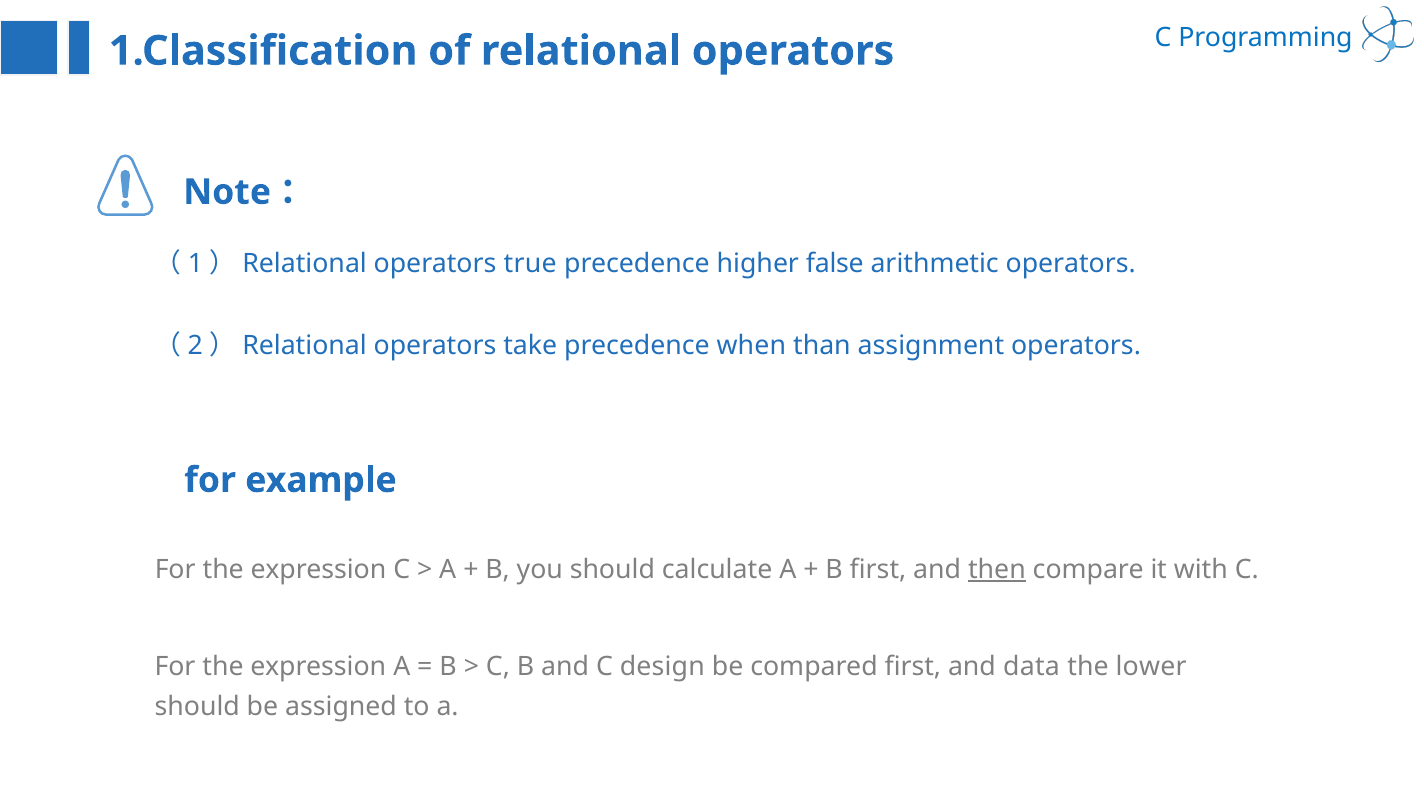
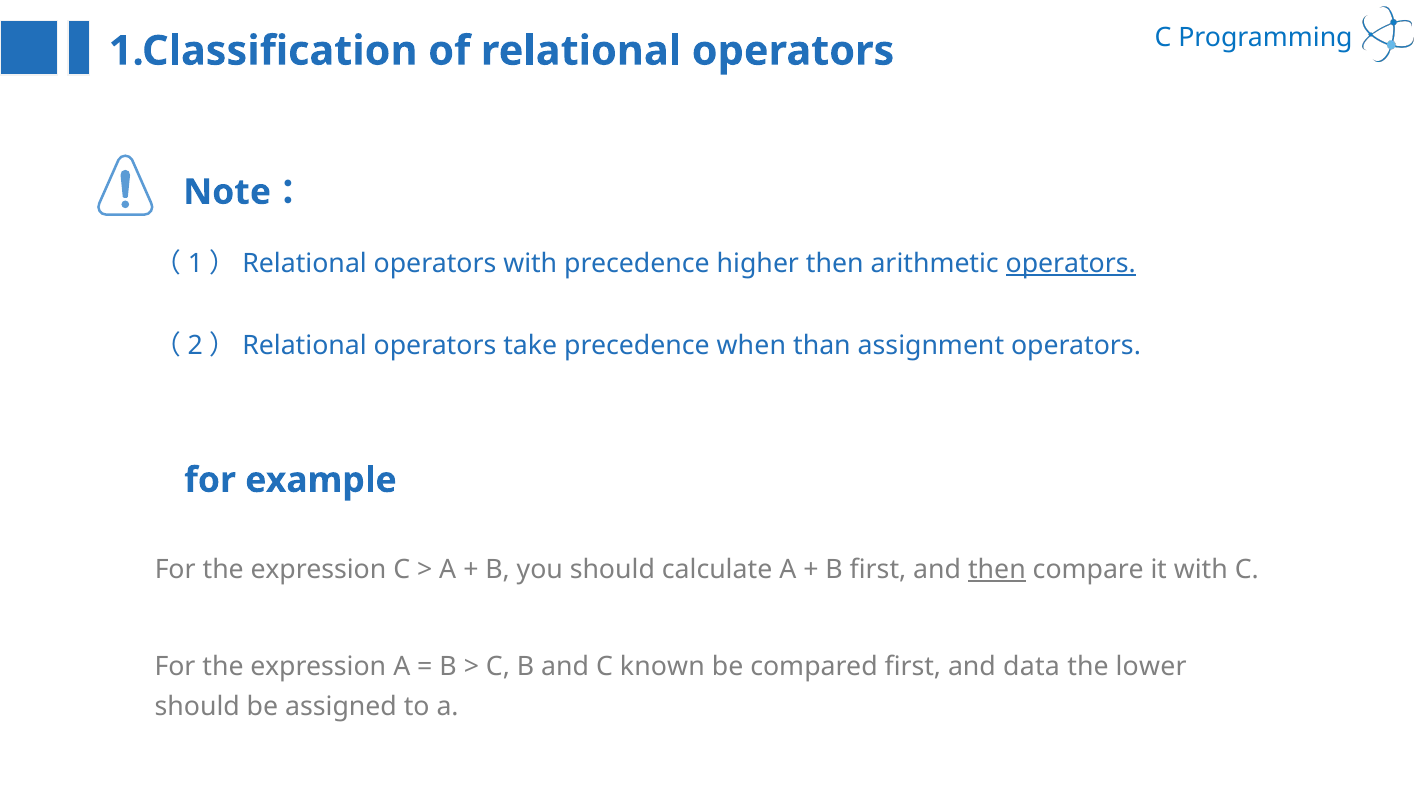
operators true: true -> with
higher false: false -> then
operators at (1071, 263) underline: none -> present
design: design -> known
